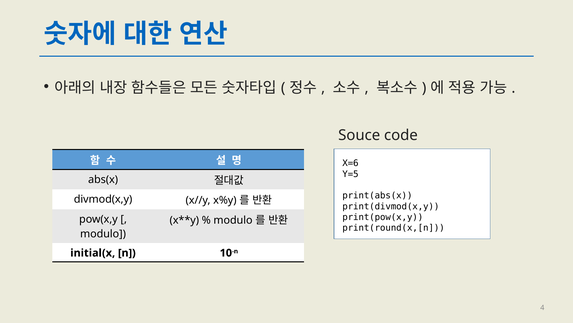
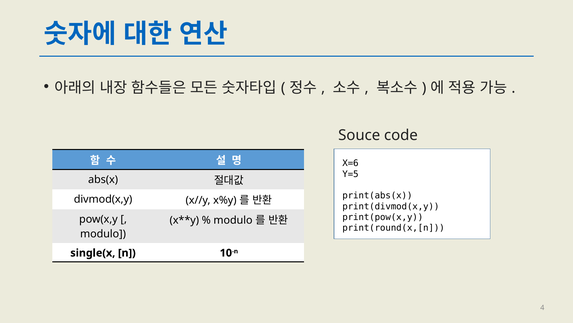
initial(x: initial(x -> single(x
